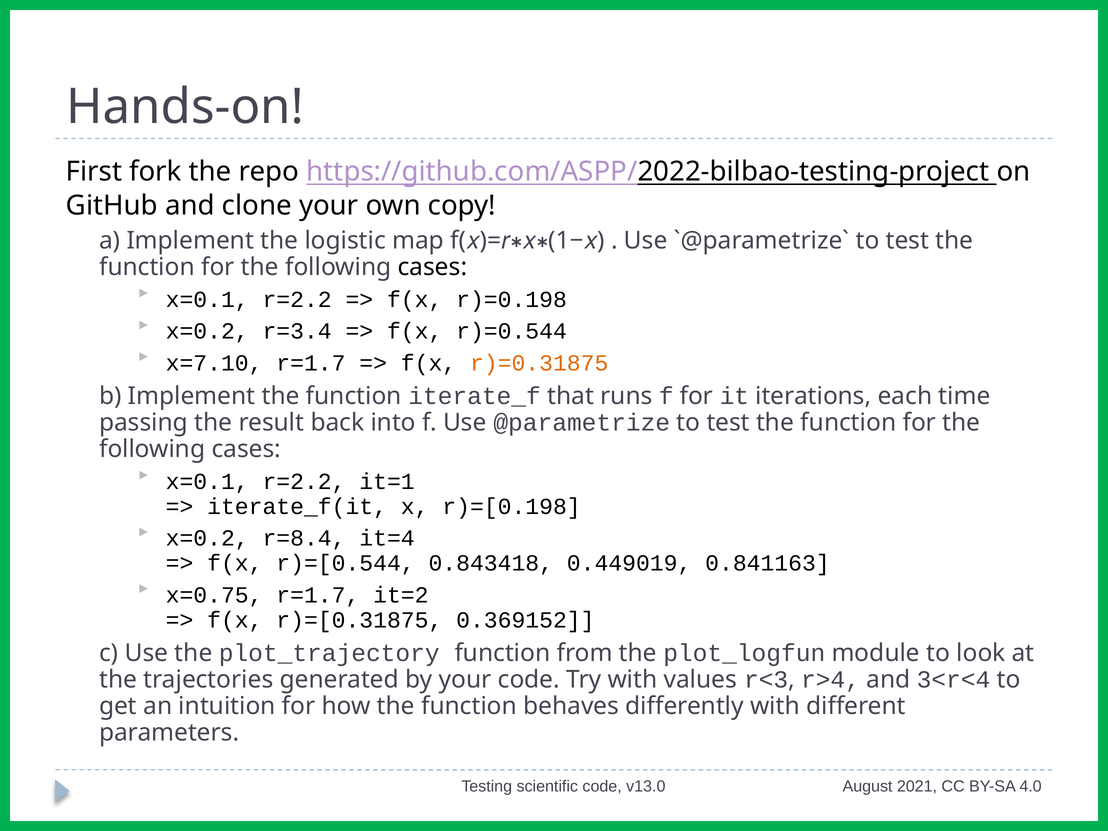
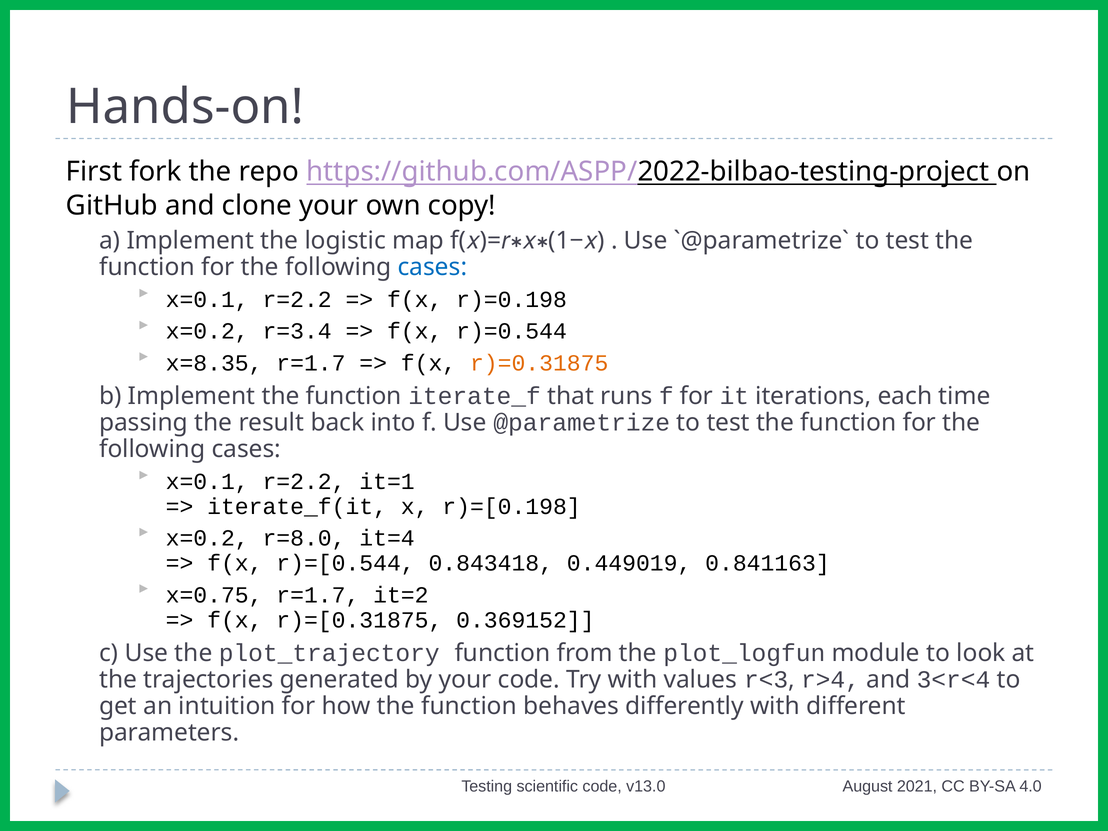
cases at (432, 267) colour: black -> blue
x=7.10: x=7.10 -> x=8.35
r=8.4: r=8.4 -> r=8.0
